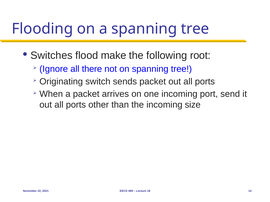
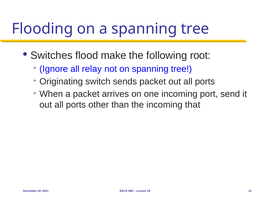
there: there -> relay
size: size -> that
